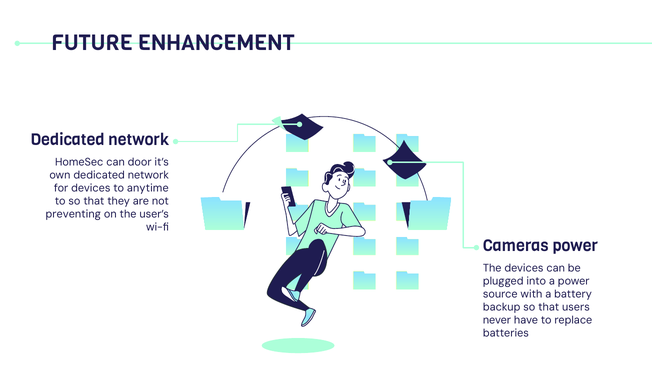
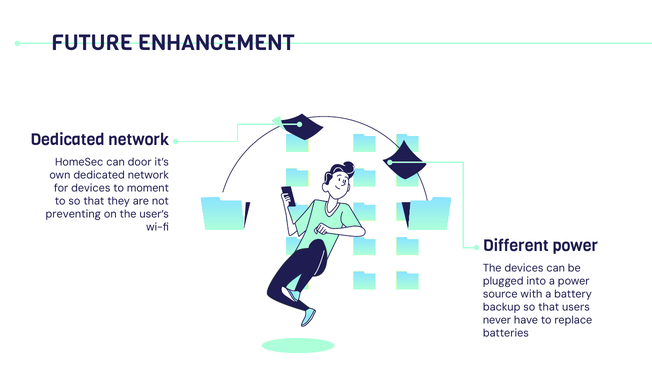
anytime: anytime -> moment
Cameras: Cameras -> Different
